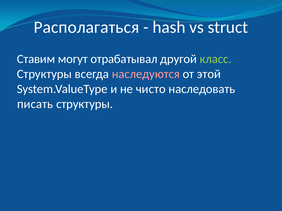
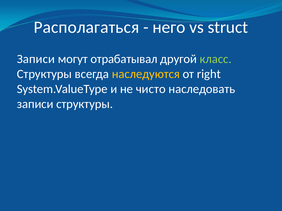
hash: hash -> него
Ставим at (36, 59): Ставим -> Записи
наследуются colour: pink -> yellow
этой: этой -> right
писать at (35, 104): писать -> записи
